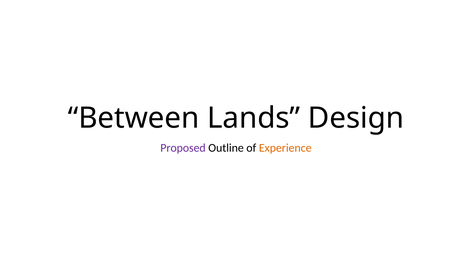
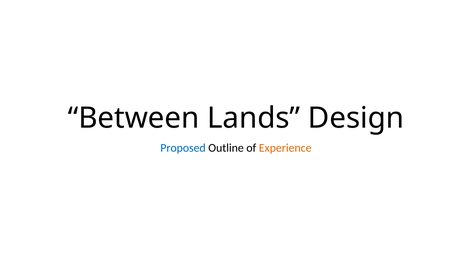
Proposed colour: purple -> blue
